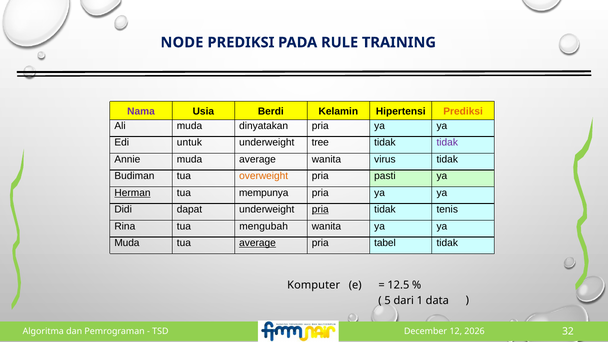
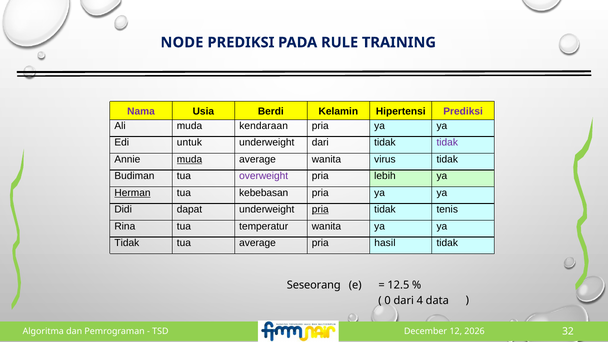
Prediksi at (463, 111) colour: orange -> purple
dinyatakan: dinyatakan -> kendaraan
underweight tree: tree -> dari
muda at (189, 159) underline: none -> present
overweight colour: orange -> purple
pasti: pasti -> lebih
mempunya: mempunya -> kebebasan
mengubah: mengubah -> temperatur
Muda at (127, 243): Muda -> Tidak
average at (258, 243) underline: present -> none
tabel: tabel -> hasil
Komputer: Komputer -> Seseorang
5: 5 -> 0
1: 1 -> 4
